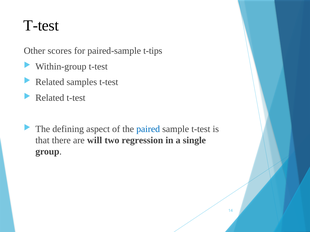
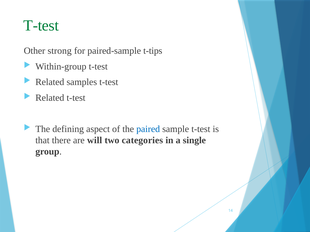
T-test at (41, 26) colour: black -> green
scores: scores -> strong
regression: regression -> categories
